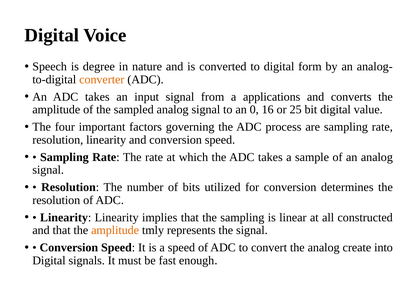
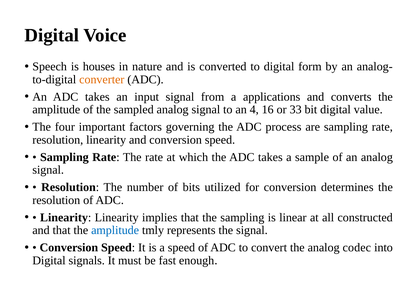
degree: degree -> houses
0: 0 -> 4
25: 25 -> 33
amplitude at (115, 231) colour: orange -> blue
create: create -> codec
